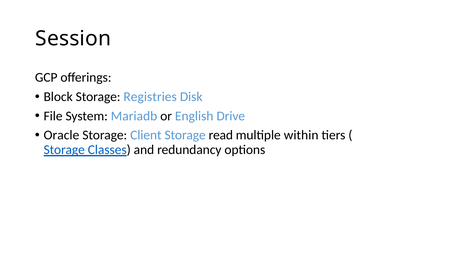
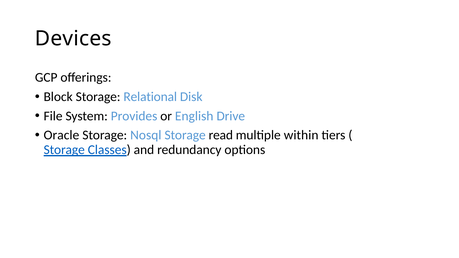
Session: Session -> Devices
Registries: Registries -> Relational
Mariadb: Mariadb -> Provides
Client: Client -> Nosql
